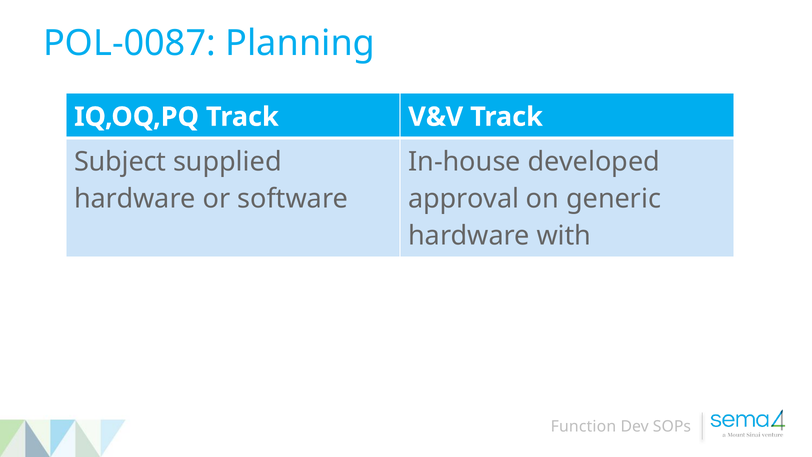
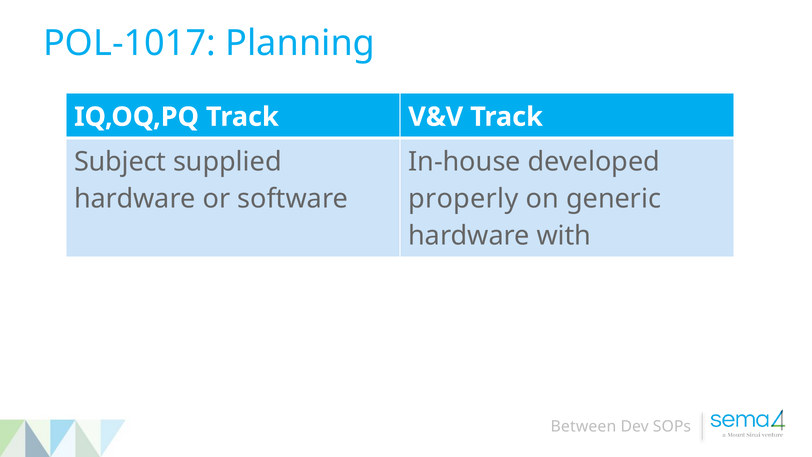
POL-0087: POL-0087 -> POL-1017
approval: approval -> properly
Function: Function -> Between
